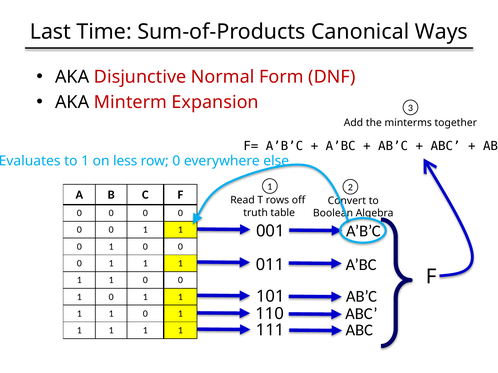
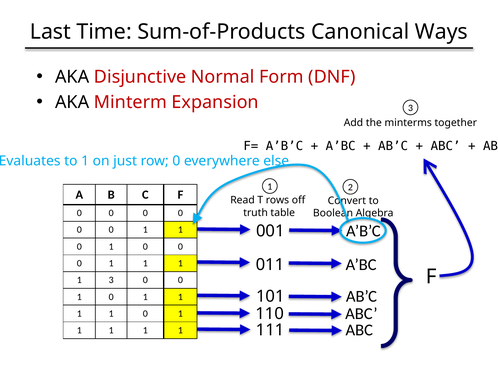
less: less -> just
1 at (111, 280): 1 -> 3
